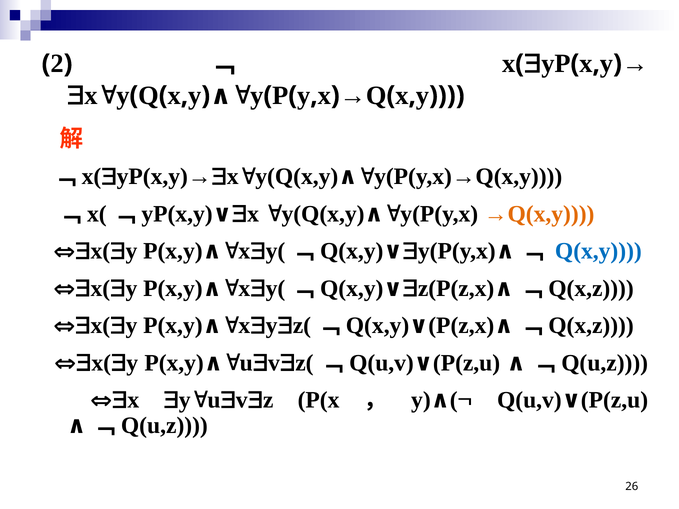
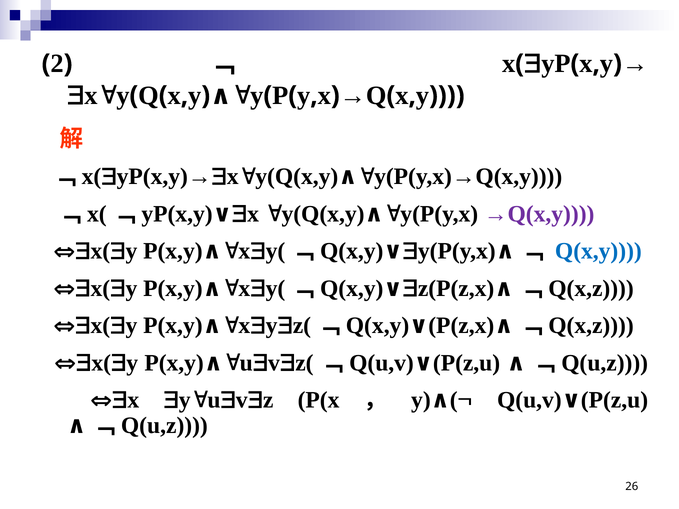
→Q(x,y colour: orange -> purple
